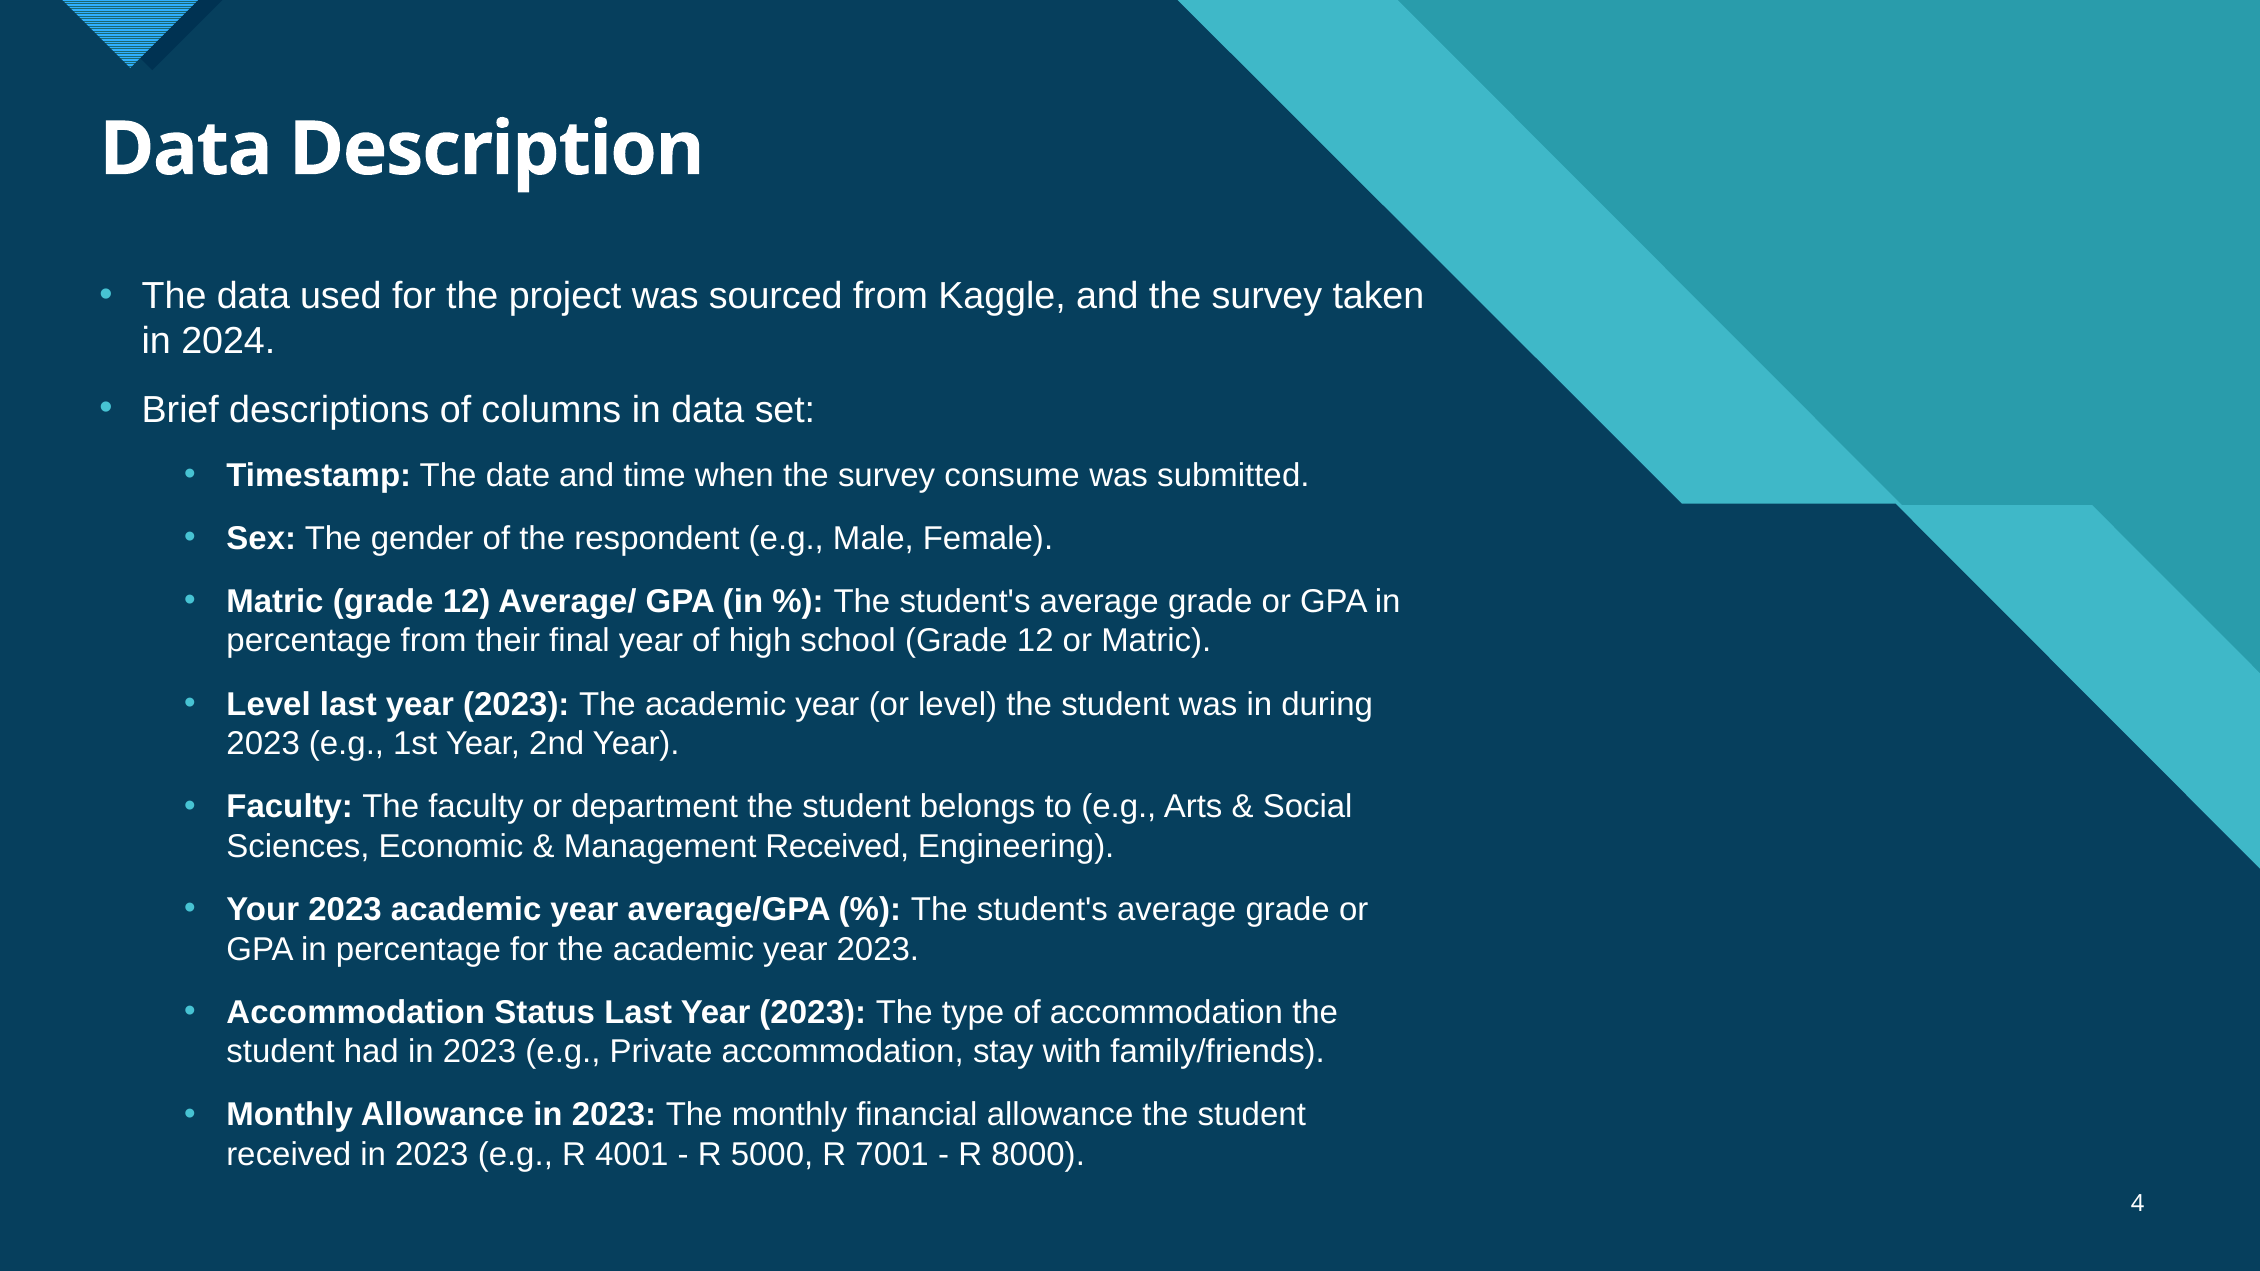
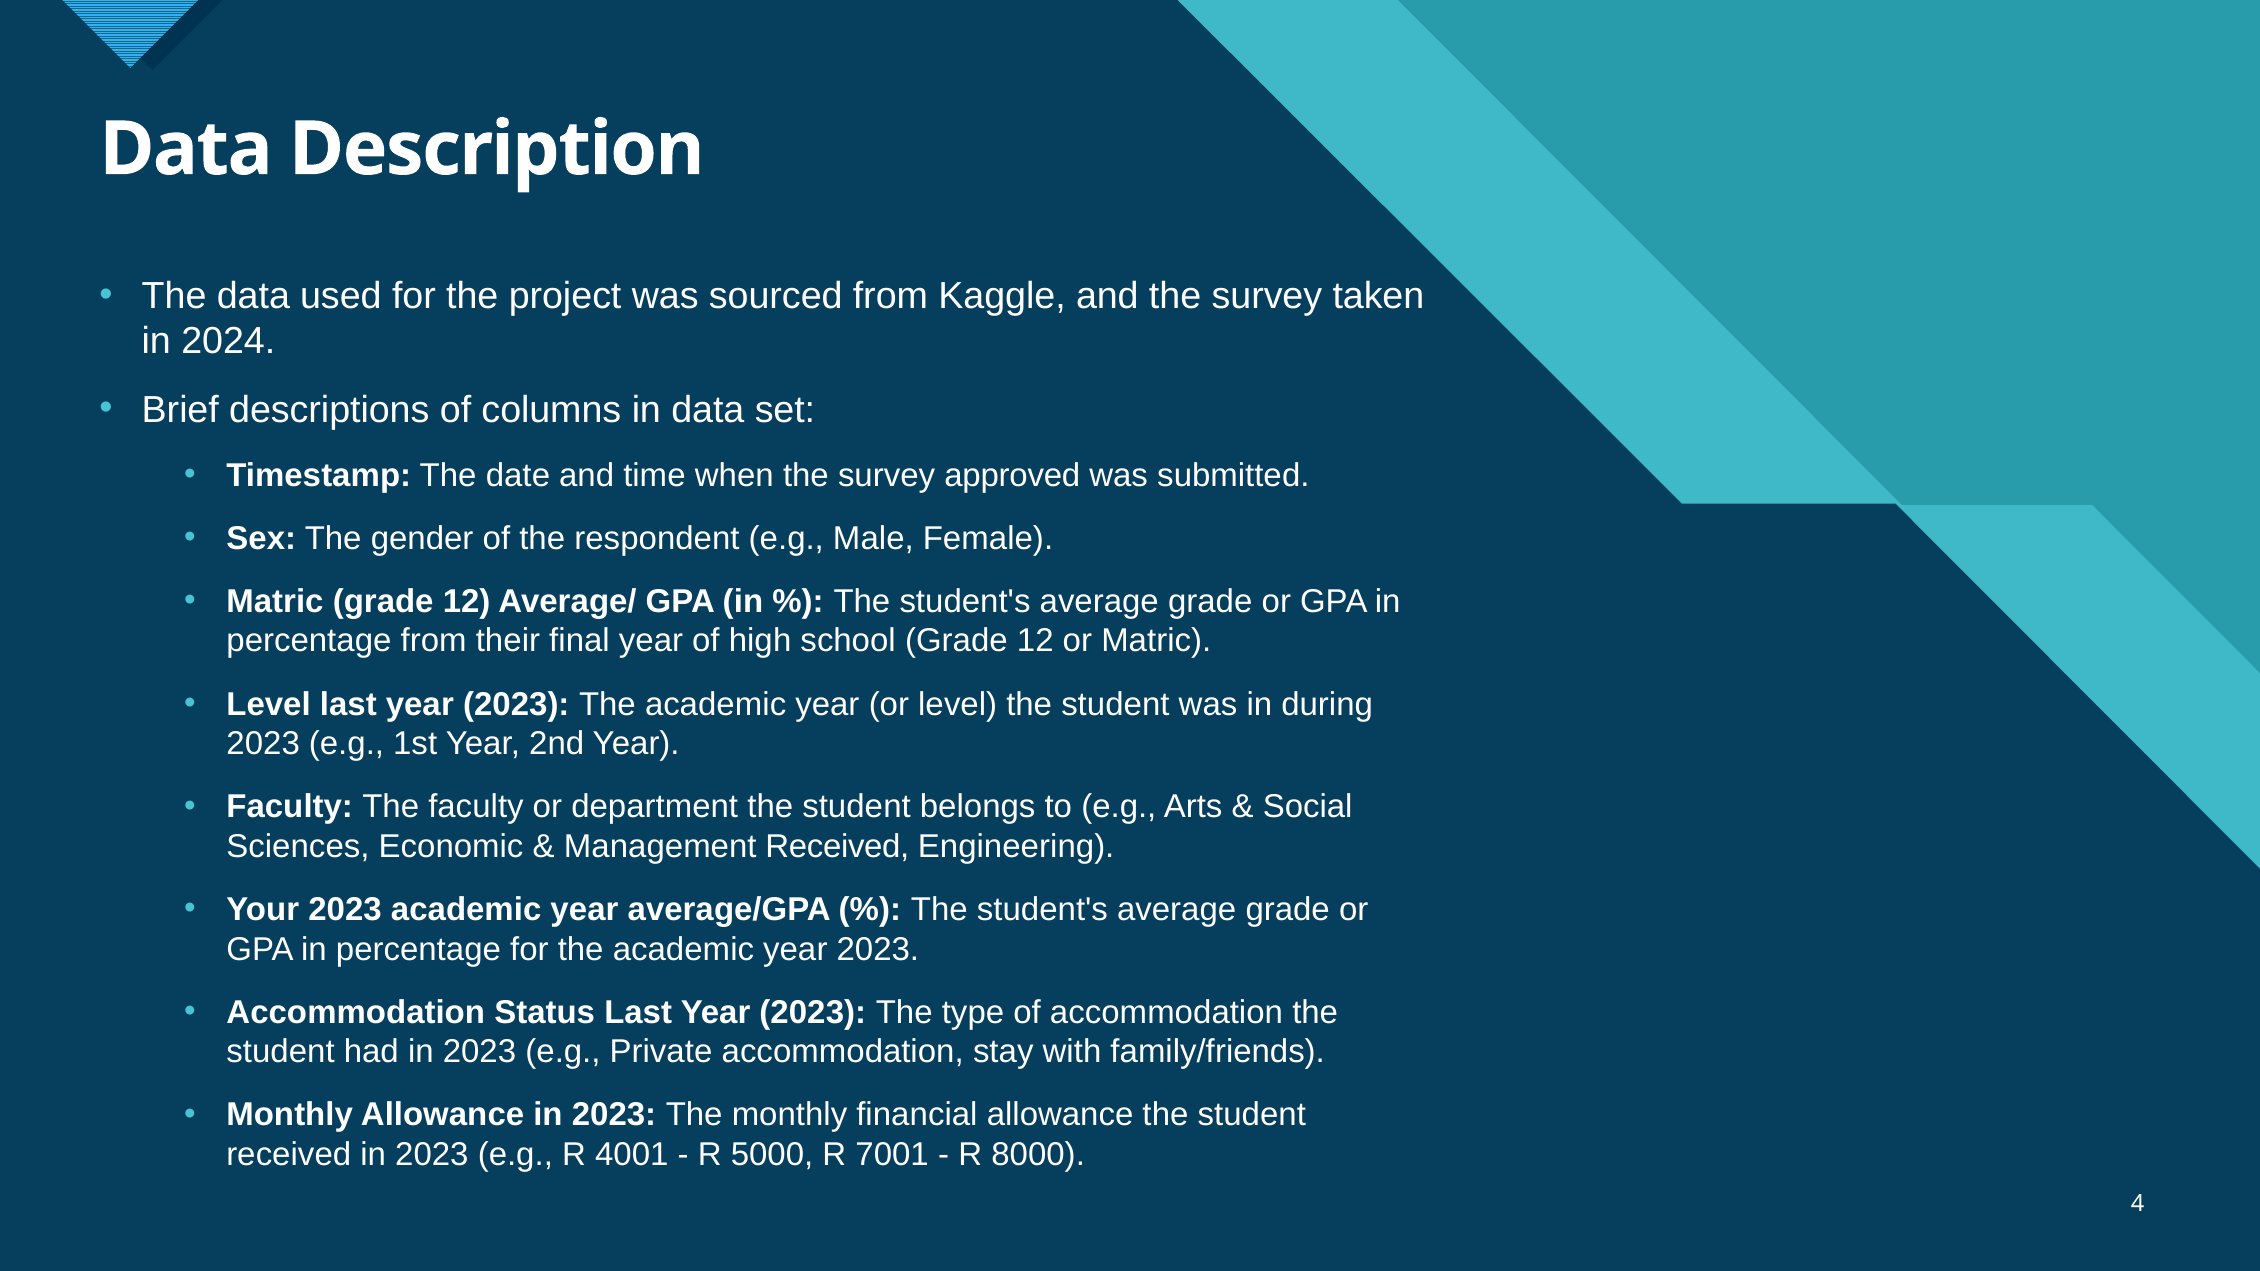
consume: consume -> approved
